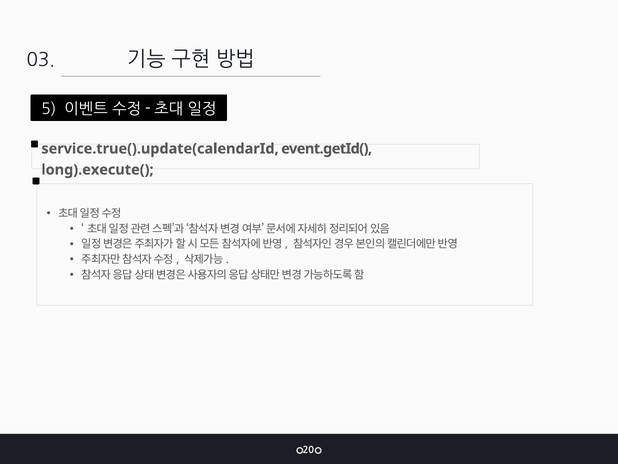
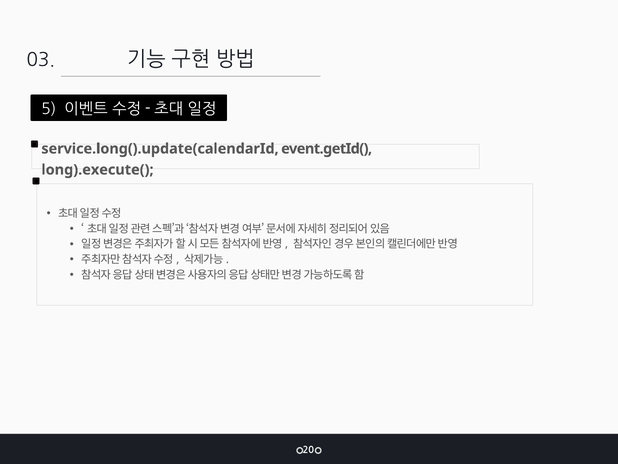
service.true().update(calendarId: service.true().update(calendarId -> service.long().update(calendarId
